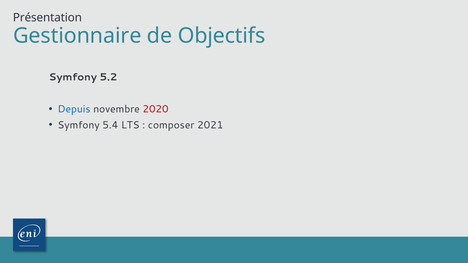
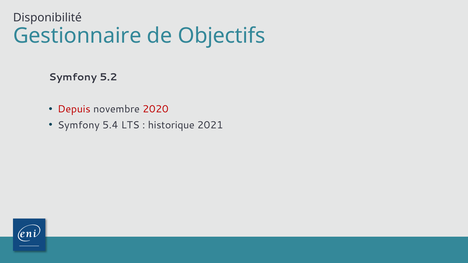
Présentation: Présentation -> Disponibilité
Depuis colour: blue -> red
composer: composer -> historique
